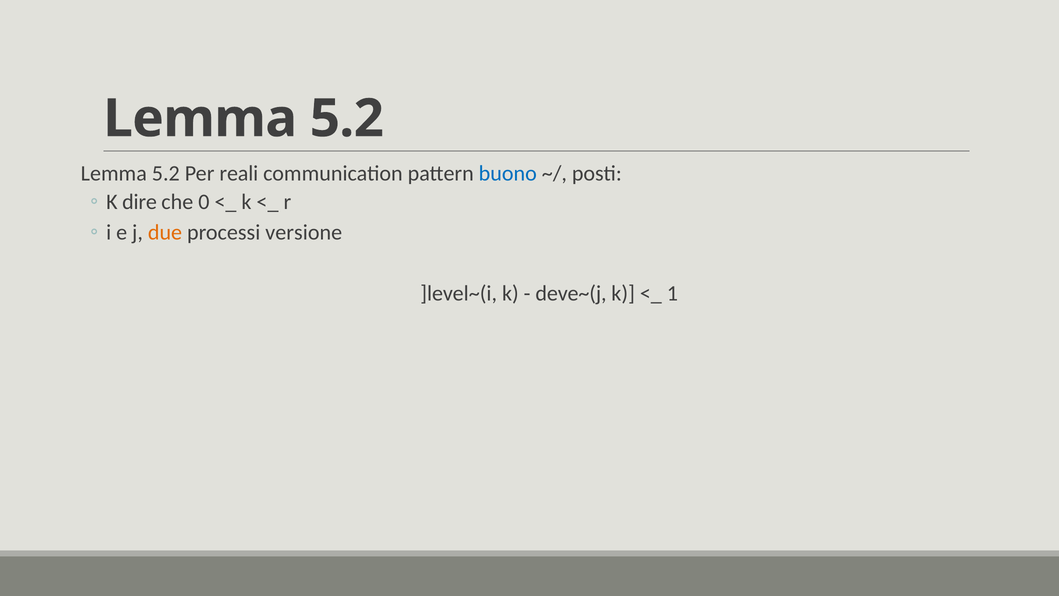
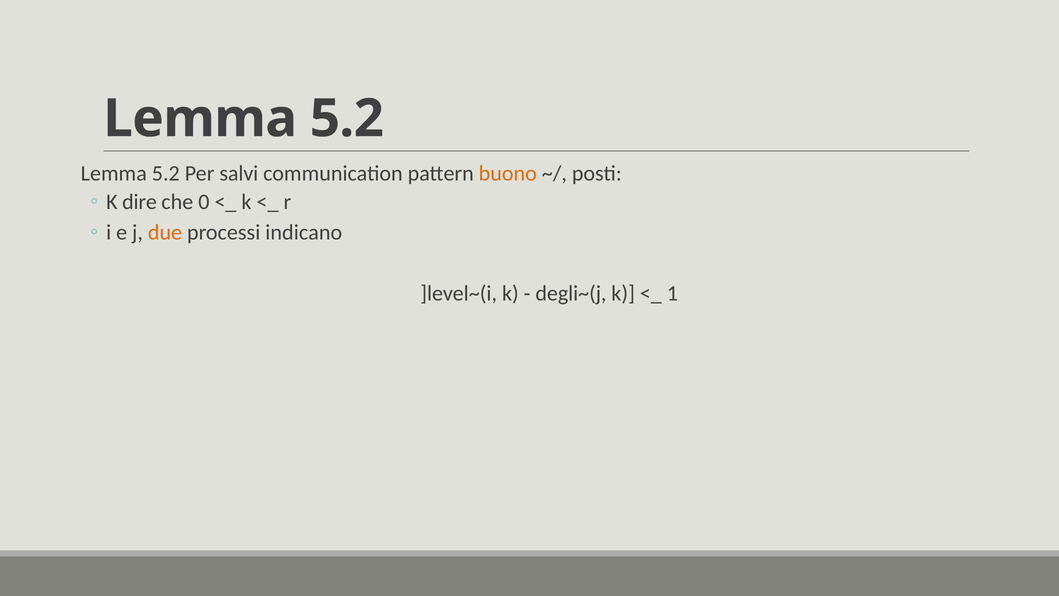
reali: reali -> salvi
buono colour: blue -> orange
versione: versione -> indicano
deve~(j: deve~(j -> degli~(j
